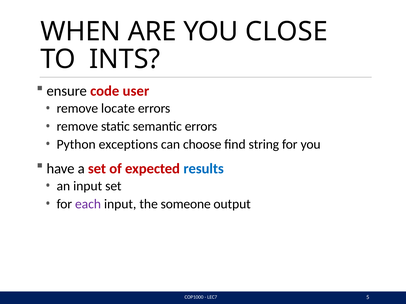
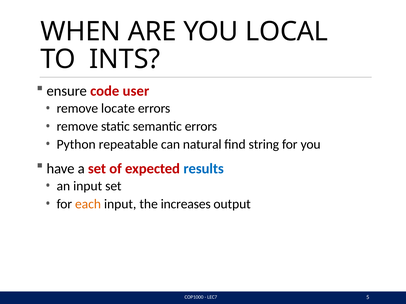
CLOSE: CLOSE -> LOCAL
exceptions: exceptions -> repeatable
choose: choose -> natural
each colour: purple -> orange
someone: someone -> increases
